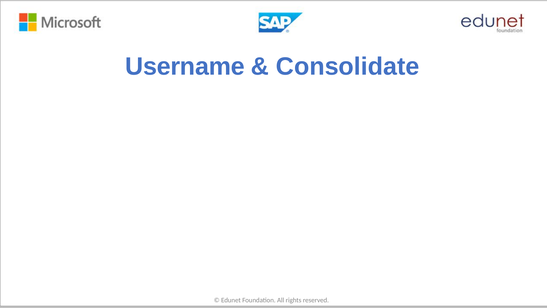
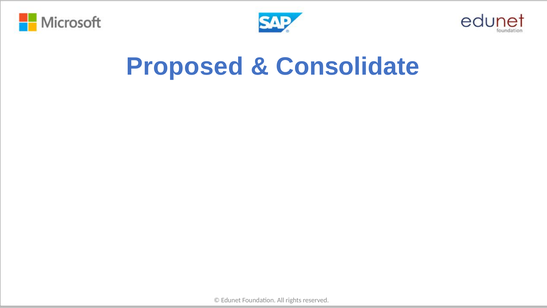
Username: Username -> Proposed
